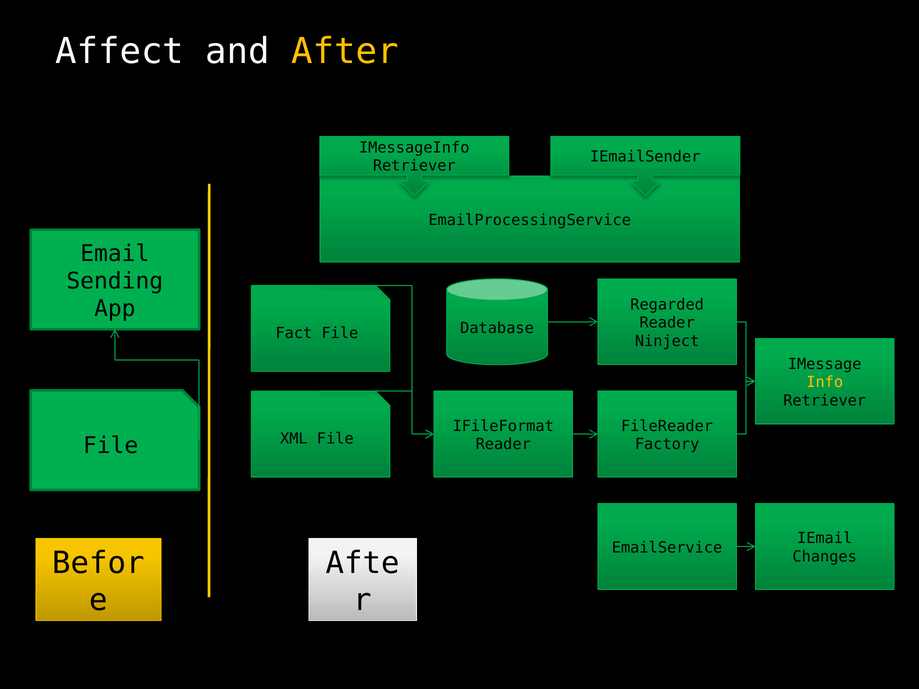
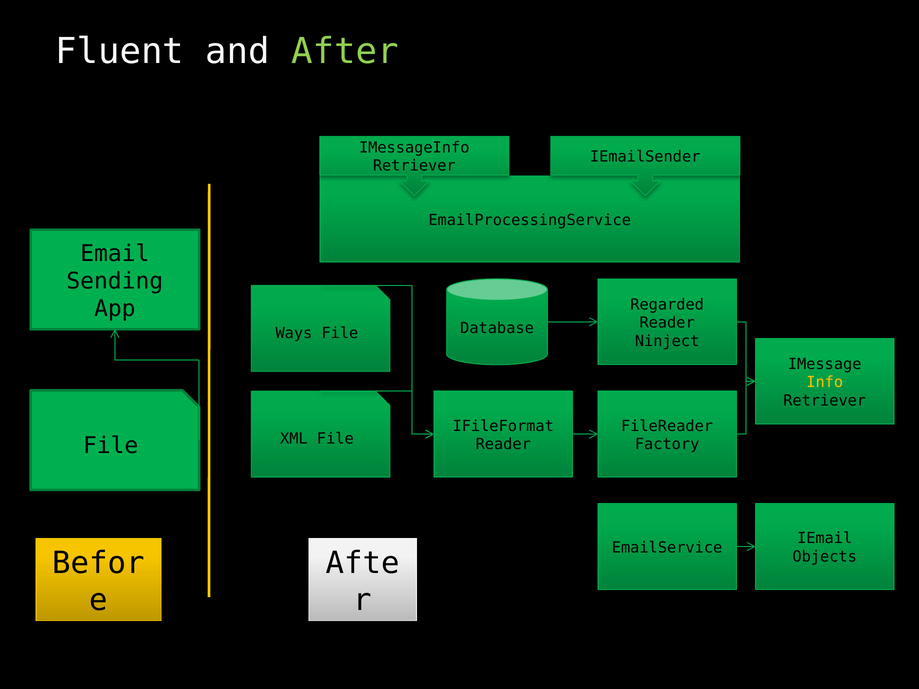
Affect: Affect -> Fluent
After colour: yellow -> light green
Fact: Fact -> Ways
Changes: Changes -> Objects
